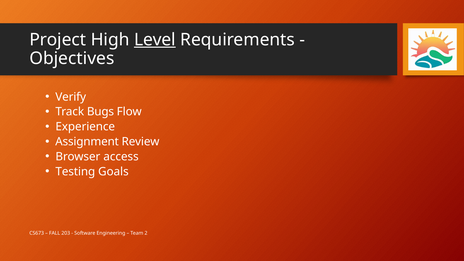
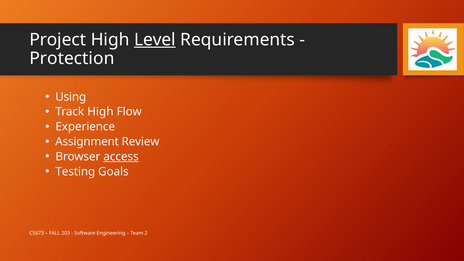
Objectives: Objectives -> Protection
Verify: Verify -> Using
Track Bugs: Bugs -> High
access underline: none -> present
